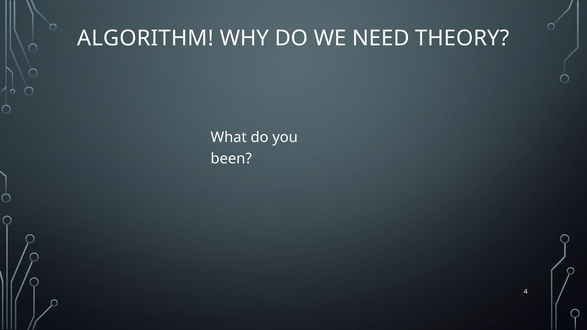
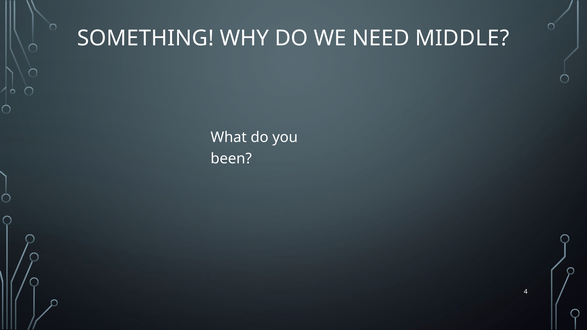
ALGORITHM: ALGORITHM -> SOMETHING
THEORY: THEORY -> MIDDLE
